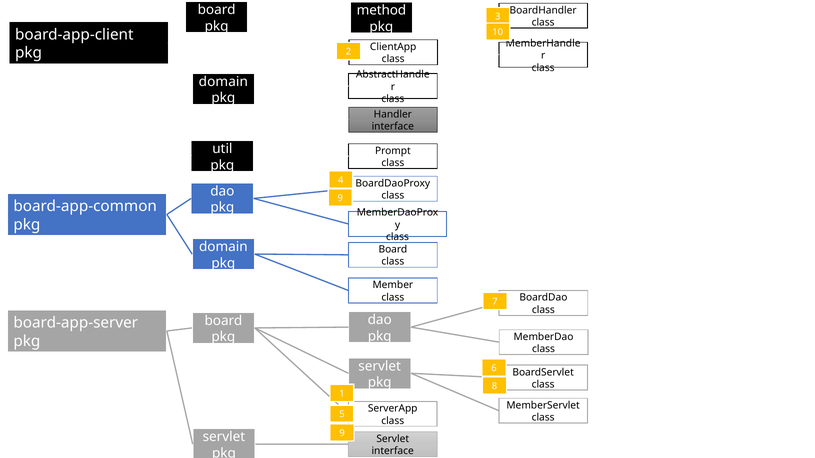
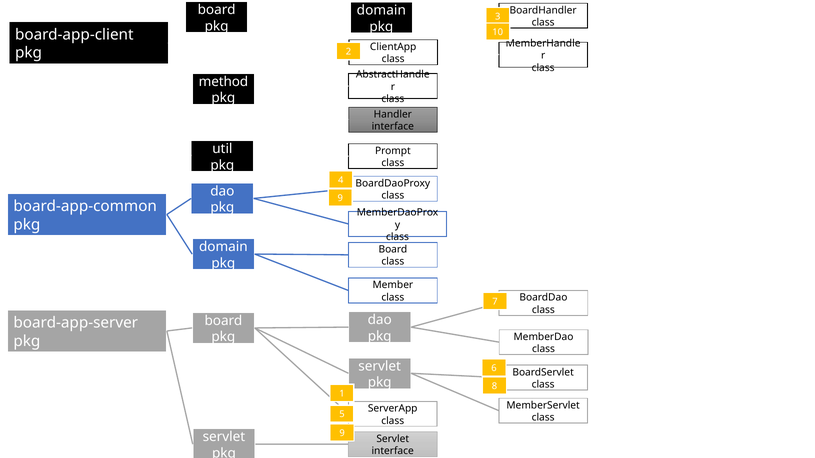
method at (381, 10): method -> domain
domain at (223, 82): domain -> method
